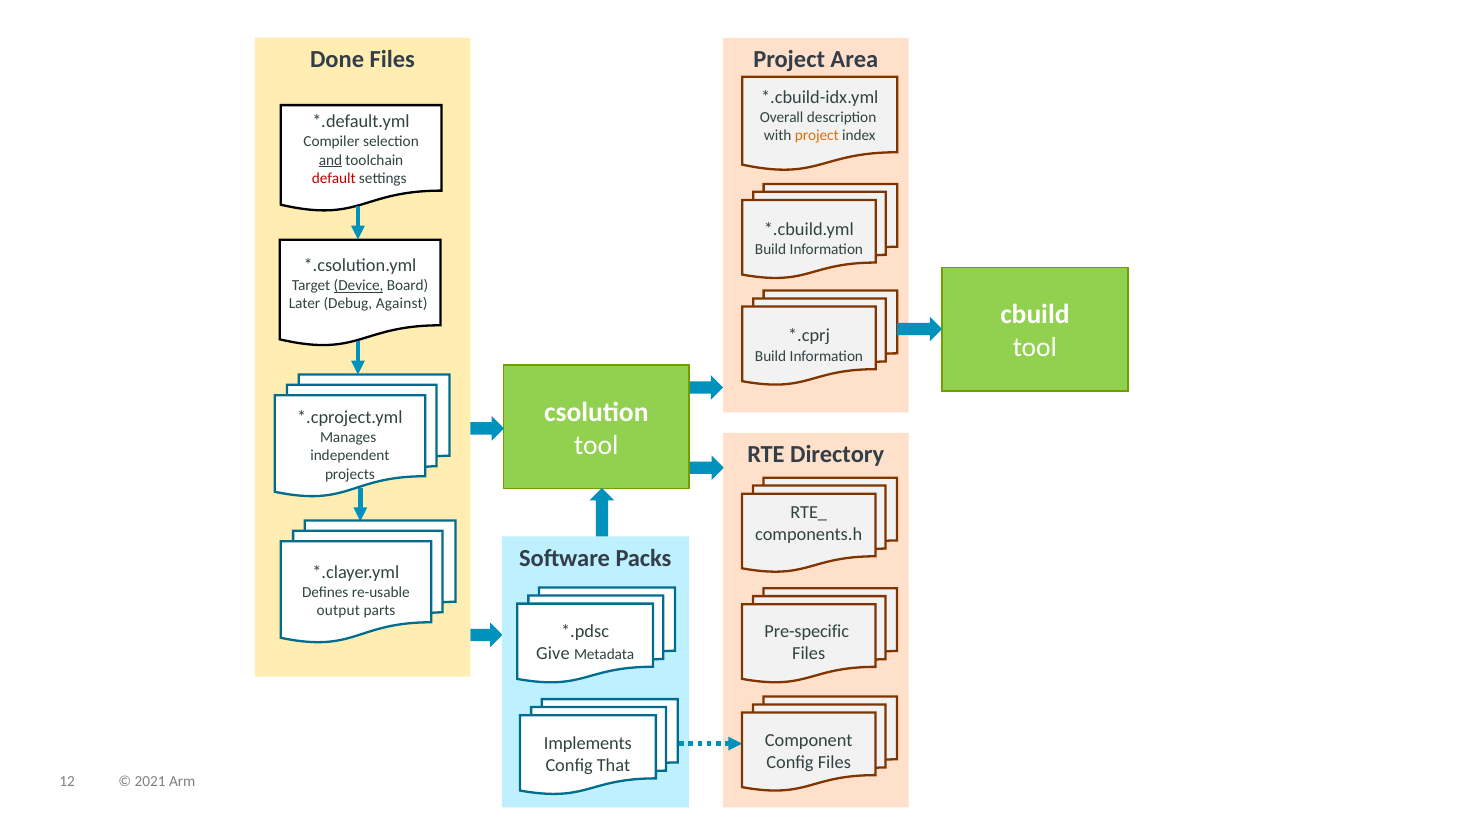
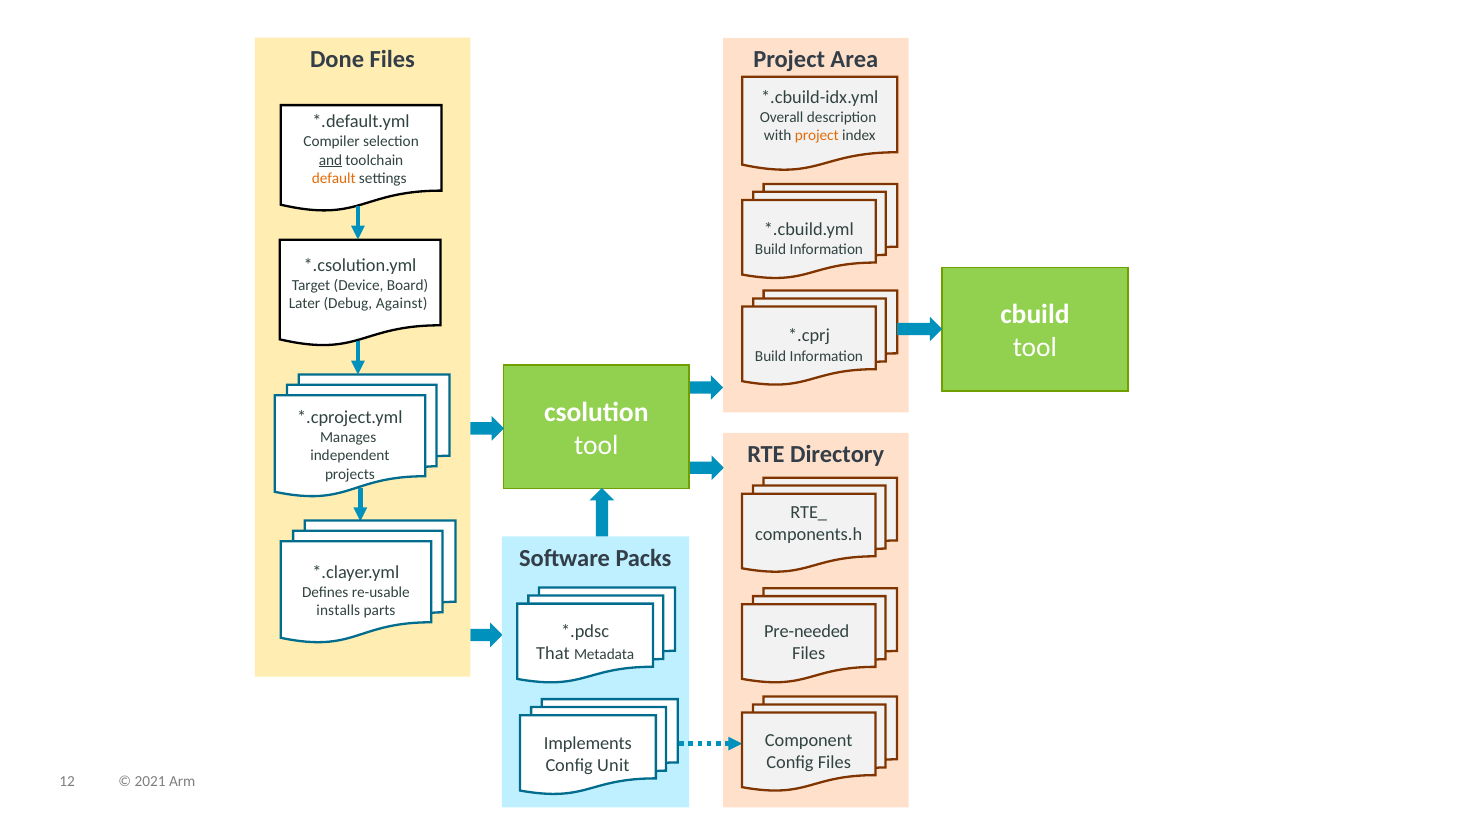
default colour: red -> orange
Device underline: present -> none
output: output -> installs
Pre-specific: Pre-specific -> Pre-needed
Give: Give -> That
That: That -> Unit
